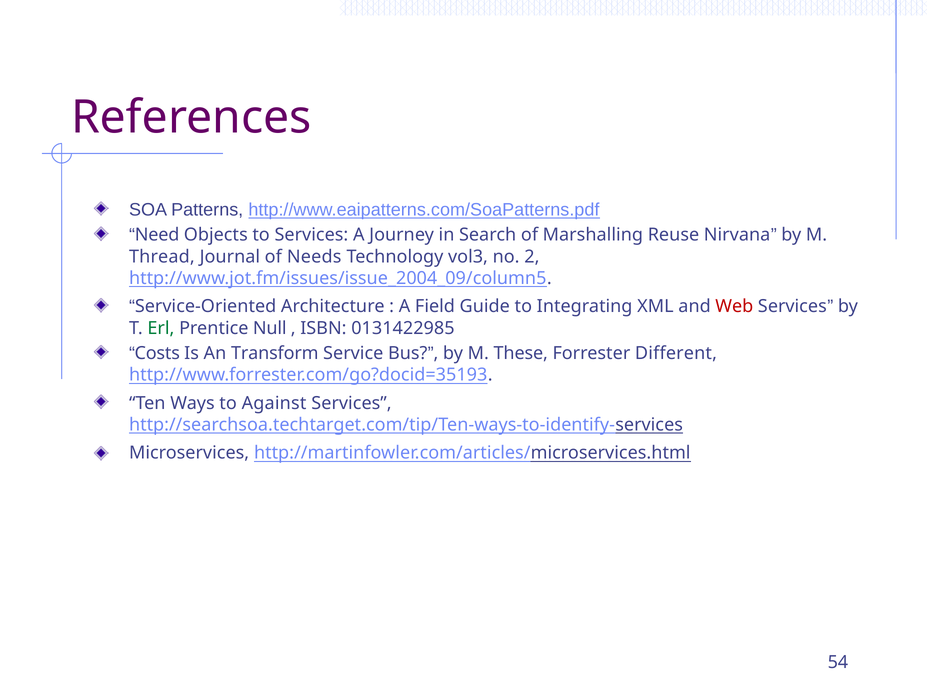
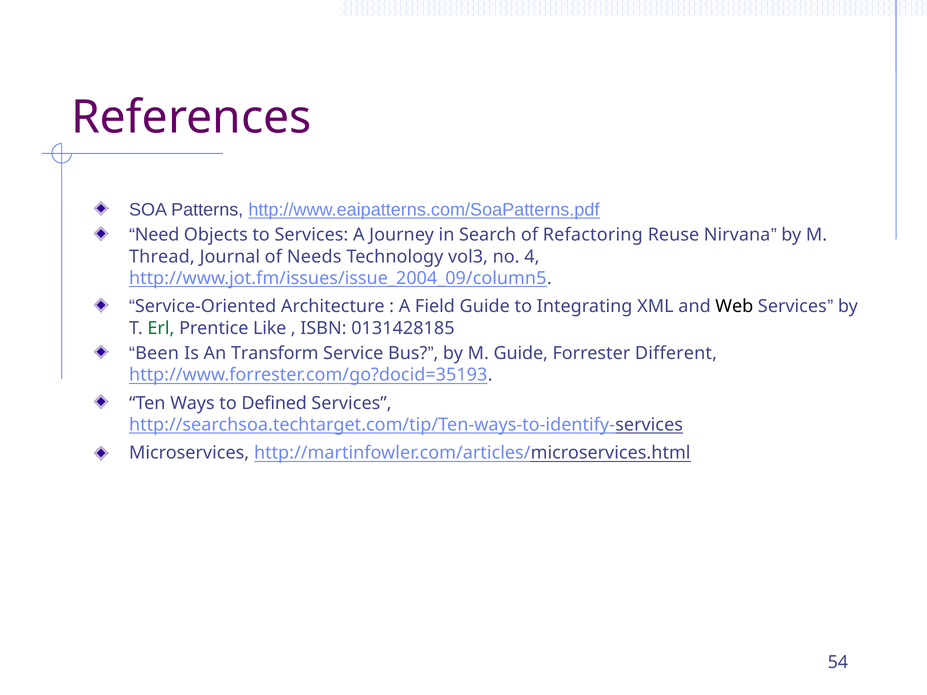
Marshalling: Marshalling -> Refactoring
2: 2 -> 4
Web colour: red -> black
Null: Null -> Like
0131422985: 0131422985 -> 0131428185
Costs: Costs -> Been
M These: These -> Guide
Against: Against -> Defined
